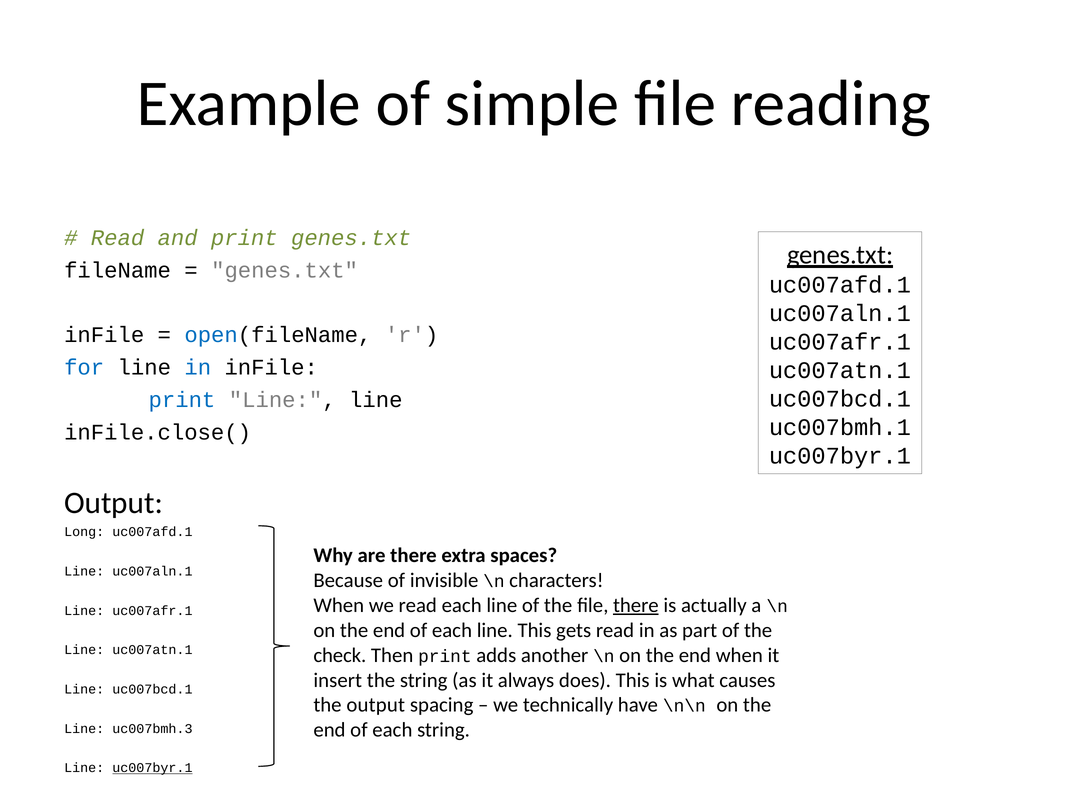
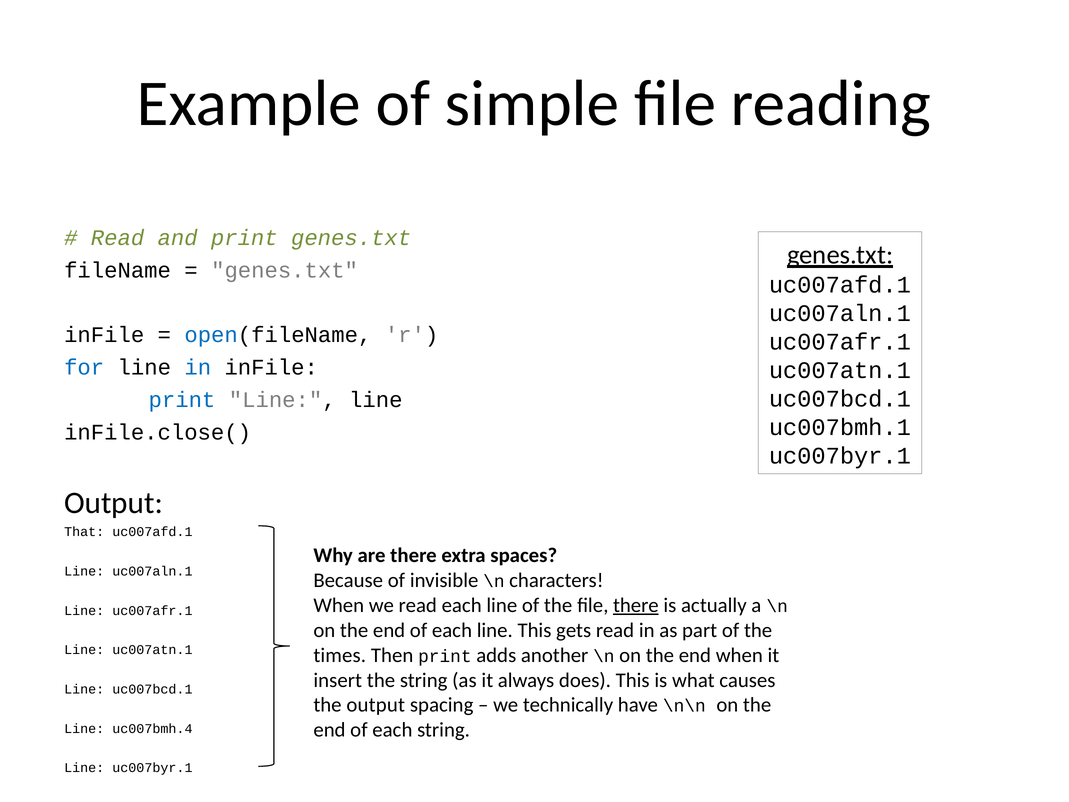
Long: Long -> That
check: check -> times
uc007bmh.3: uc007bmh.3 -> uc007bmh.4
uc007byr.1 at (152, 768) underline: present -> none
